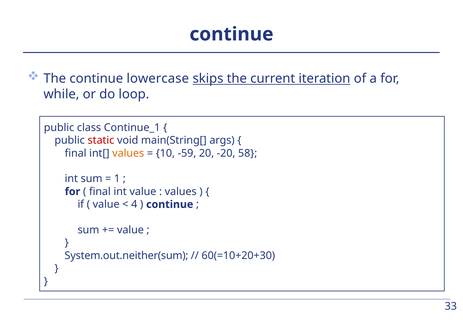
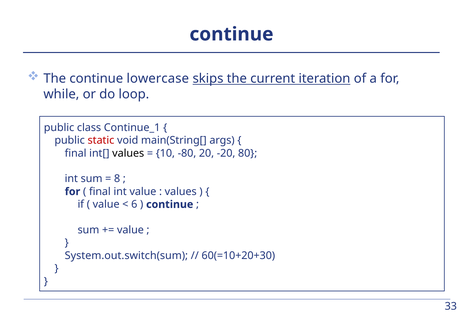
values at (128, 153) colour: orange -> black
-59: -59 -> -80
58: 58 -> 80
1: 1 -> 8
4: 4 -> 6
System.out.neither(sum: System.out.neither(sum -> System.out.switch(sum
